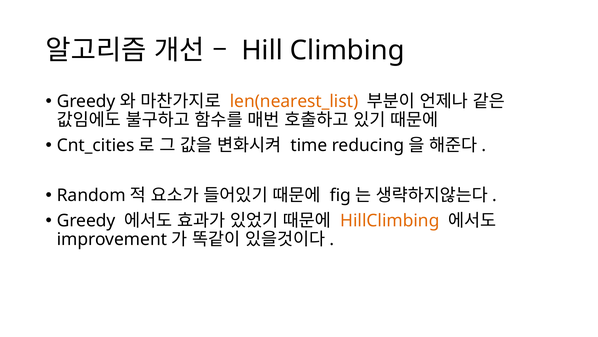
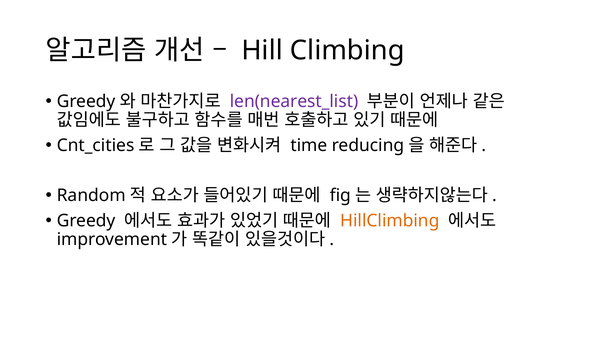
len(nearest_list colour: orange -> purple
